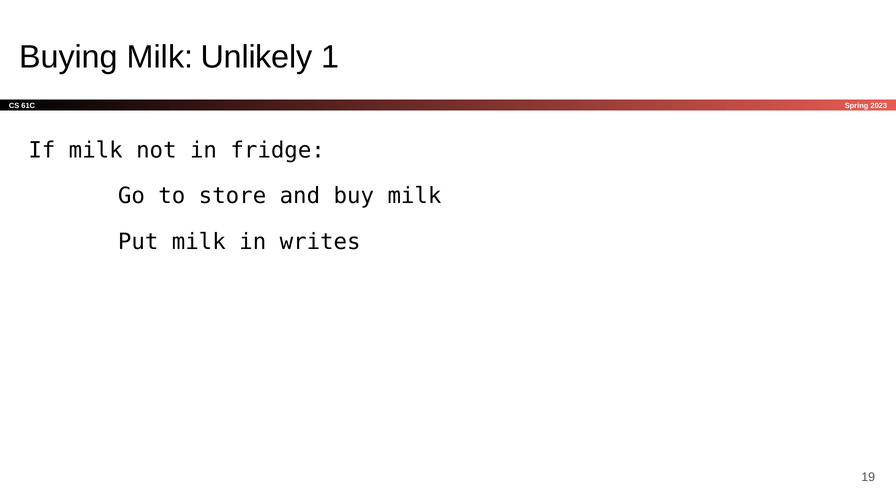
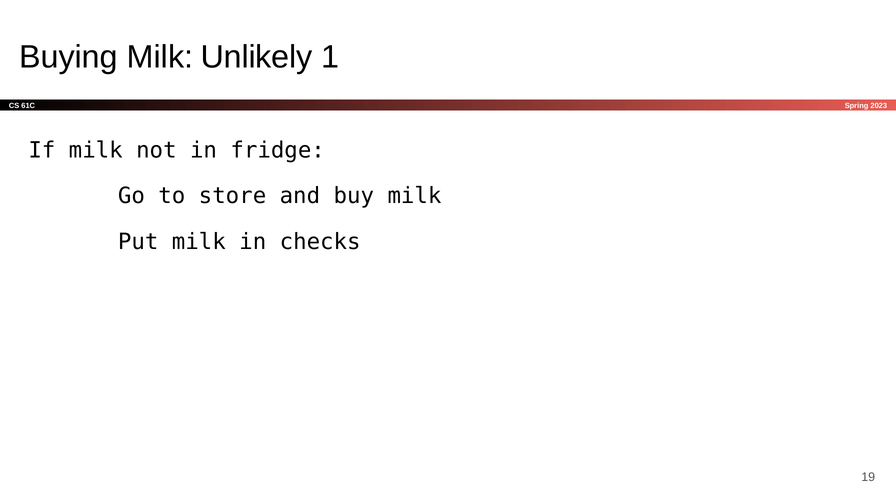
writes: writes -> checks
